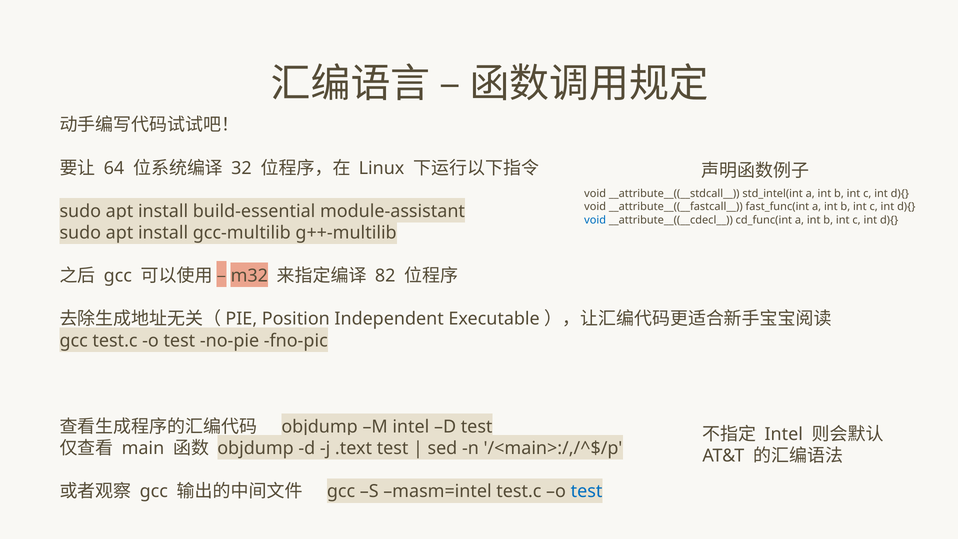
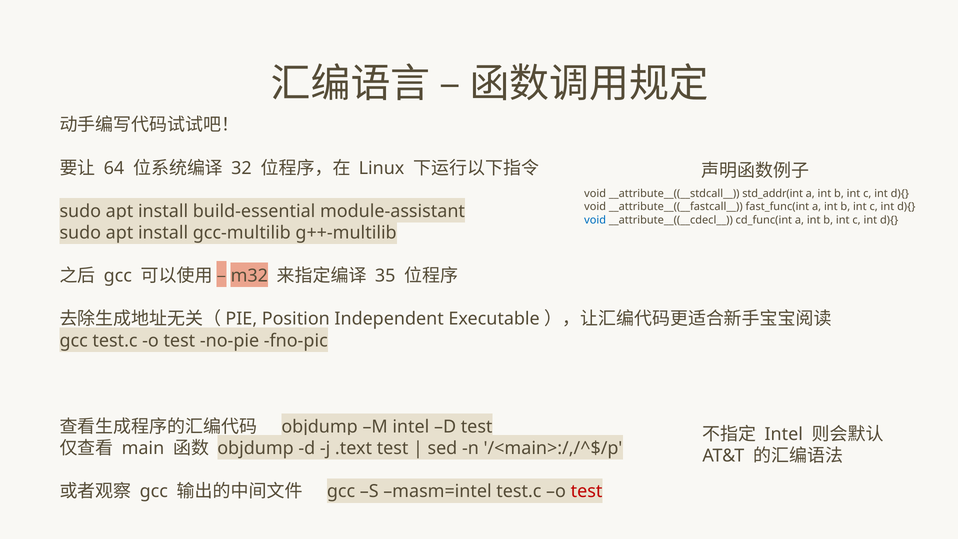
std_intel(int: std_intel(int -> std_addr(int
82: 82 -> 35
test at (587, 491) colour: blue -> red
